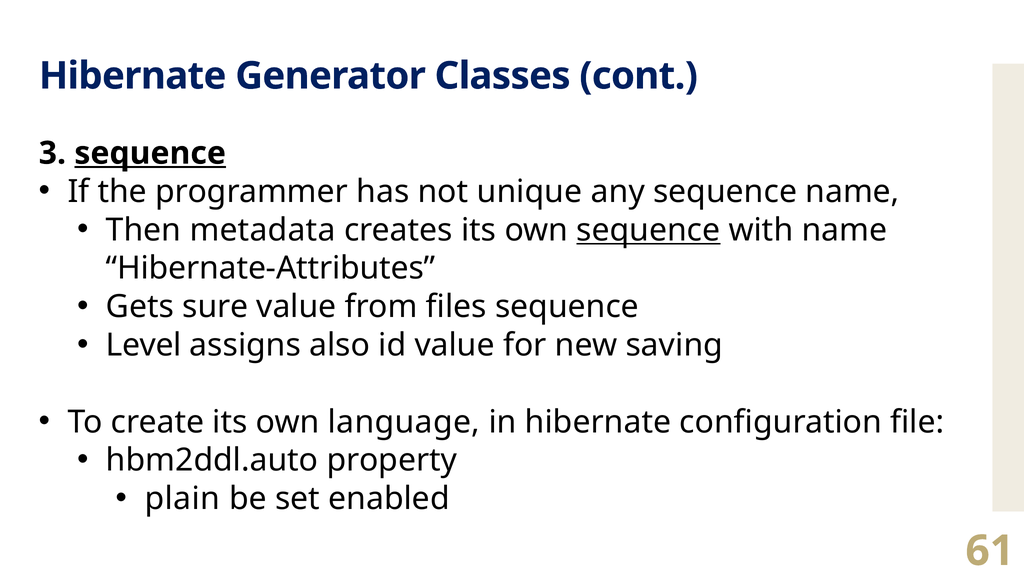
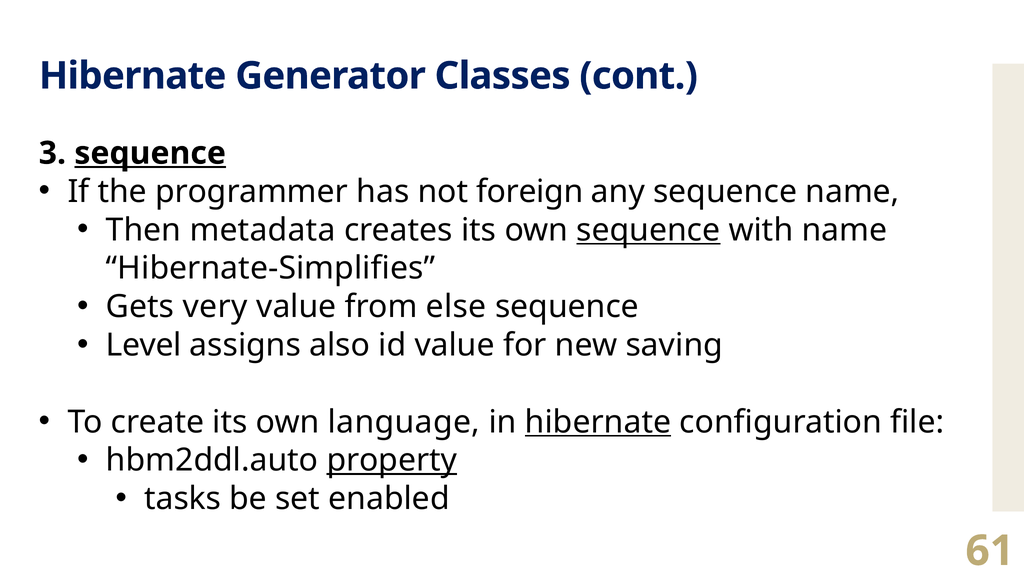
unique: unique -> foreign
Hibernate-Attributes: Hibernate-Attributes -> Hibernate-Simplifies
sure: sure -> very
files: files -> else
hibernate at (598, 422) underline: none -> present
property underline: none -> present
plain: plain -> tasks
